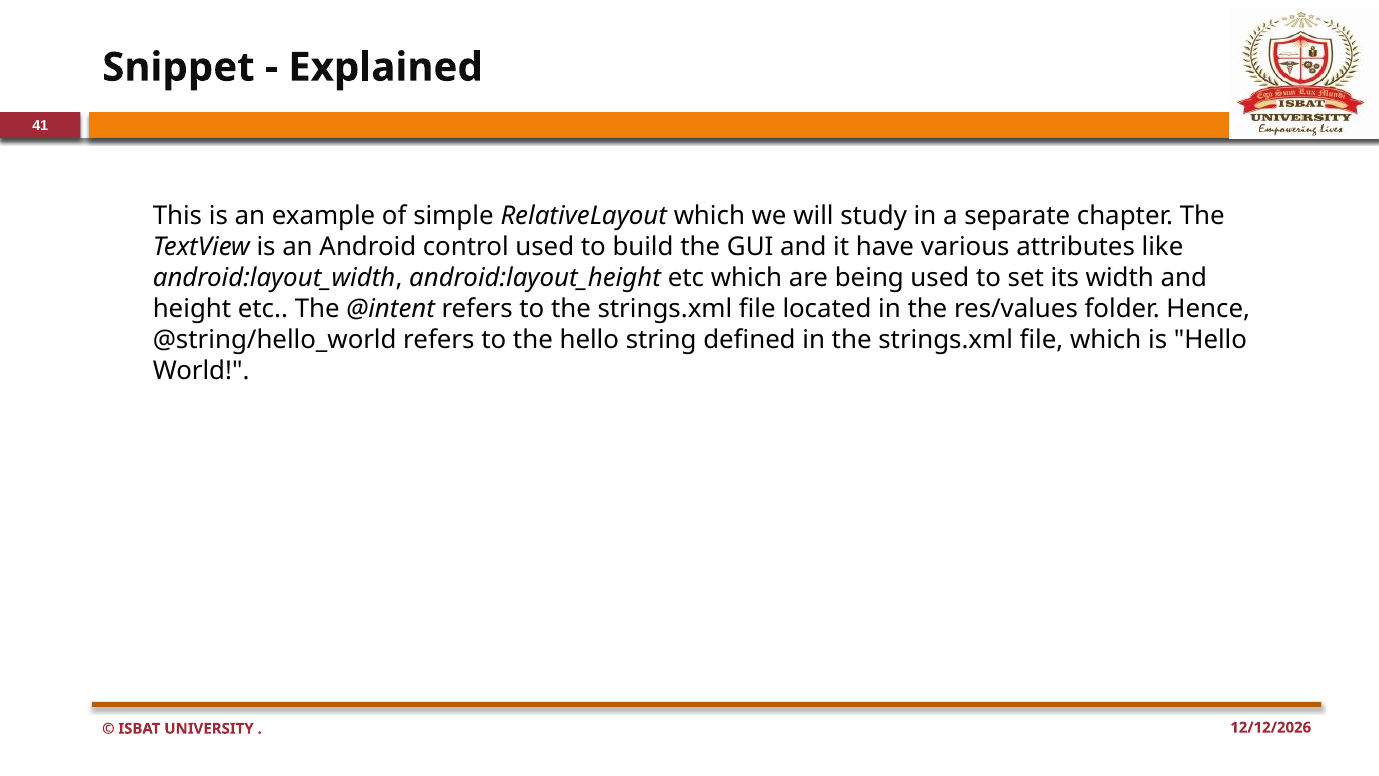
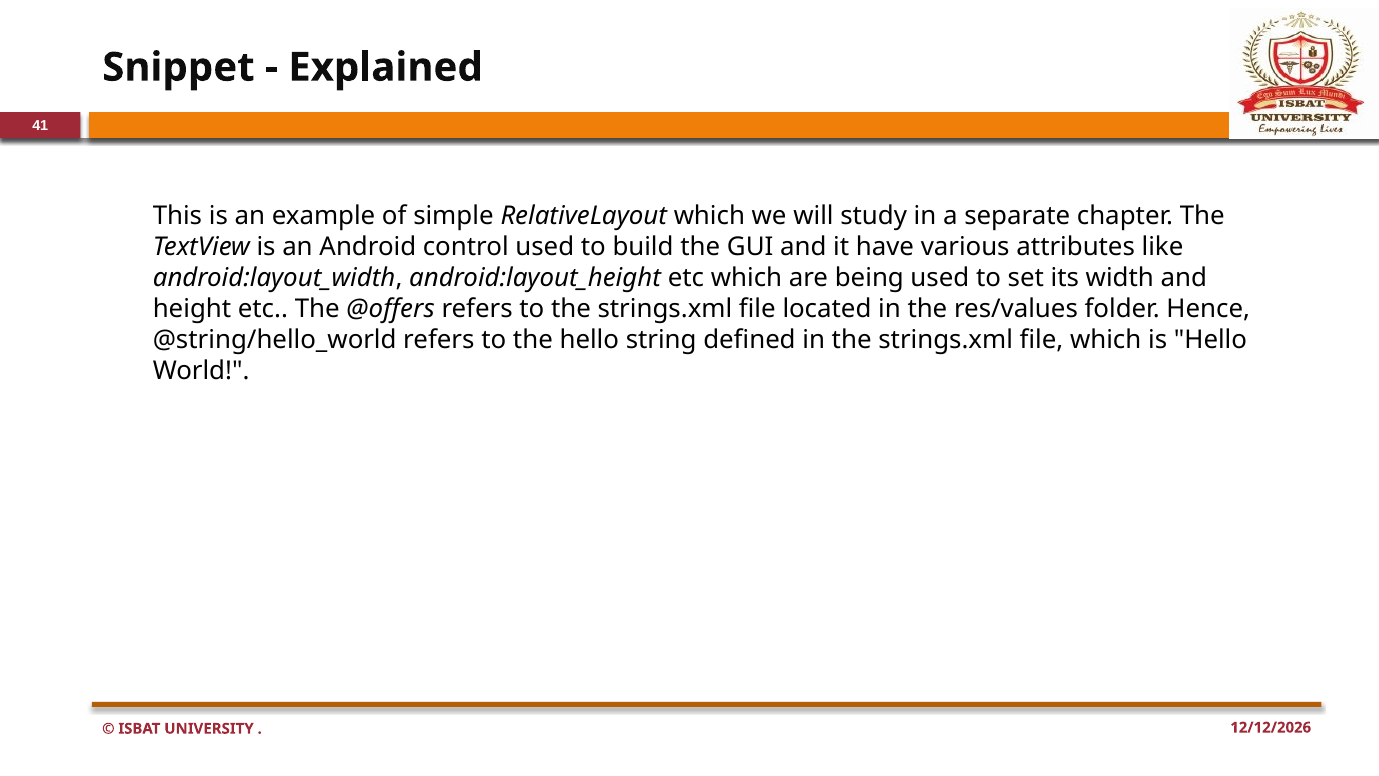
@intent: @intent -> @offers
